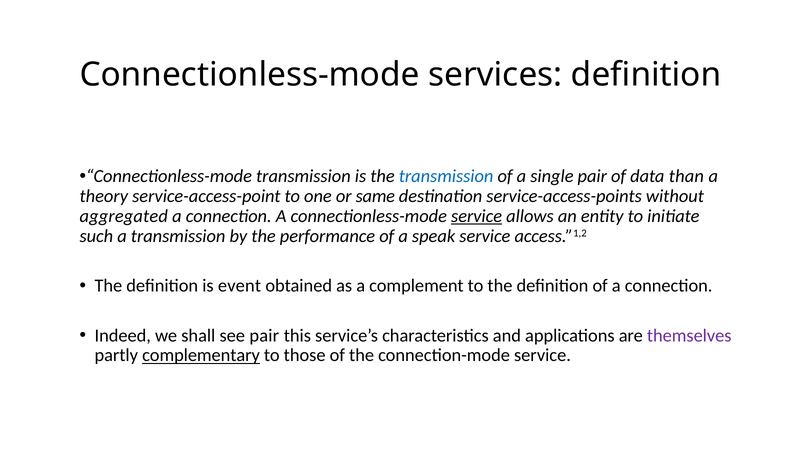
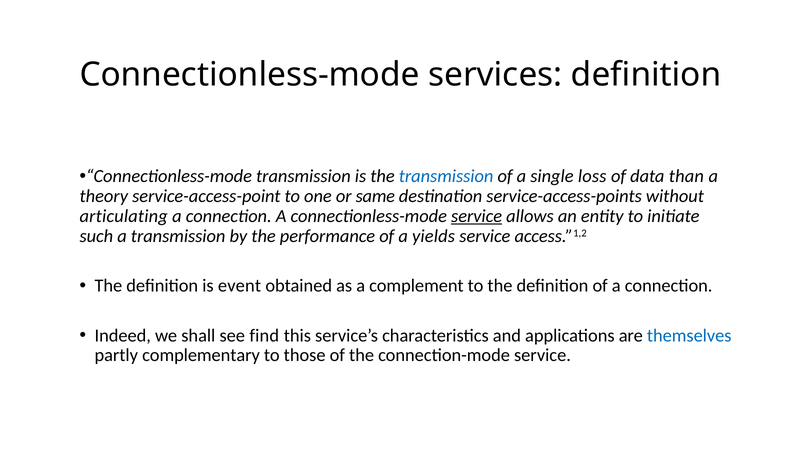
single pair: pair -> loss
aggregated: aggregated -> articulating
speak: speak -> yields
see pair: pair -> find
themselves colour: purple -> blue
complementary underline: present -> none
